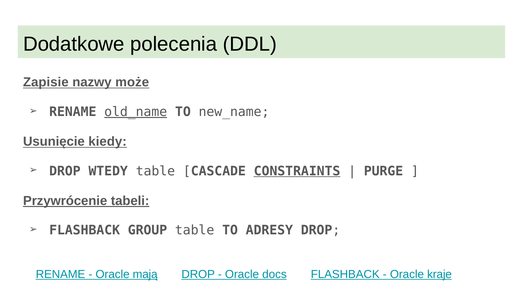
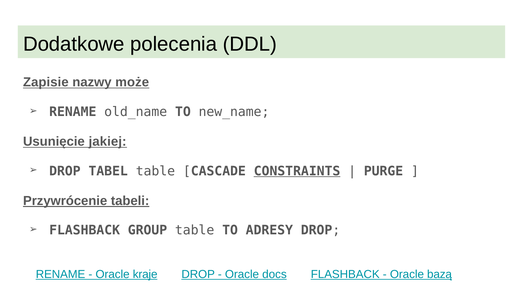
old_name underline: present -> none
kiedy: kiedy -> jakiej
WTEDY: WTEDY -> TABEL
mają: mają -> kraje
kraje: kraje -> bazą
